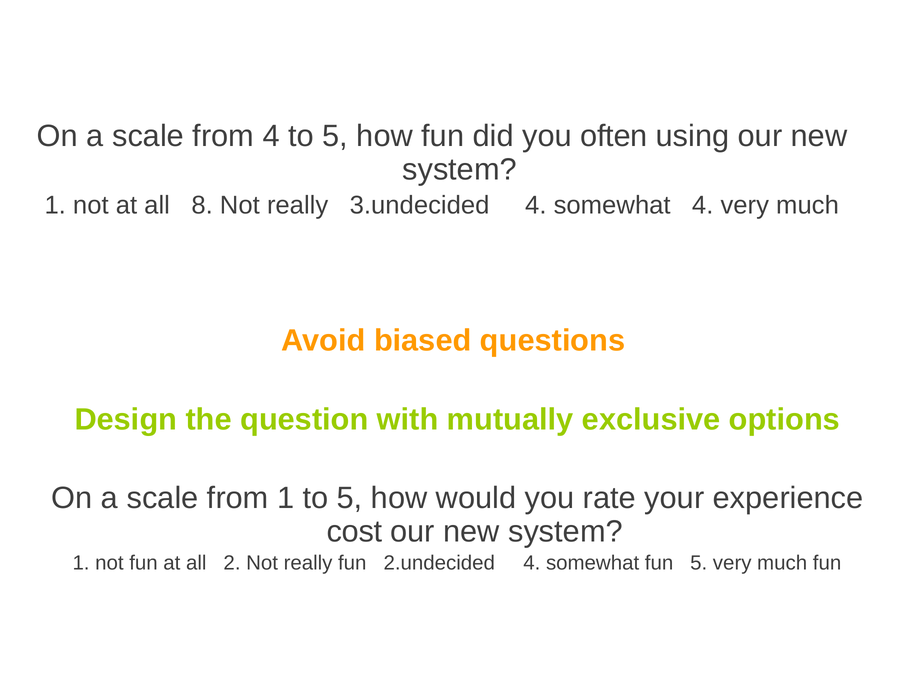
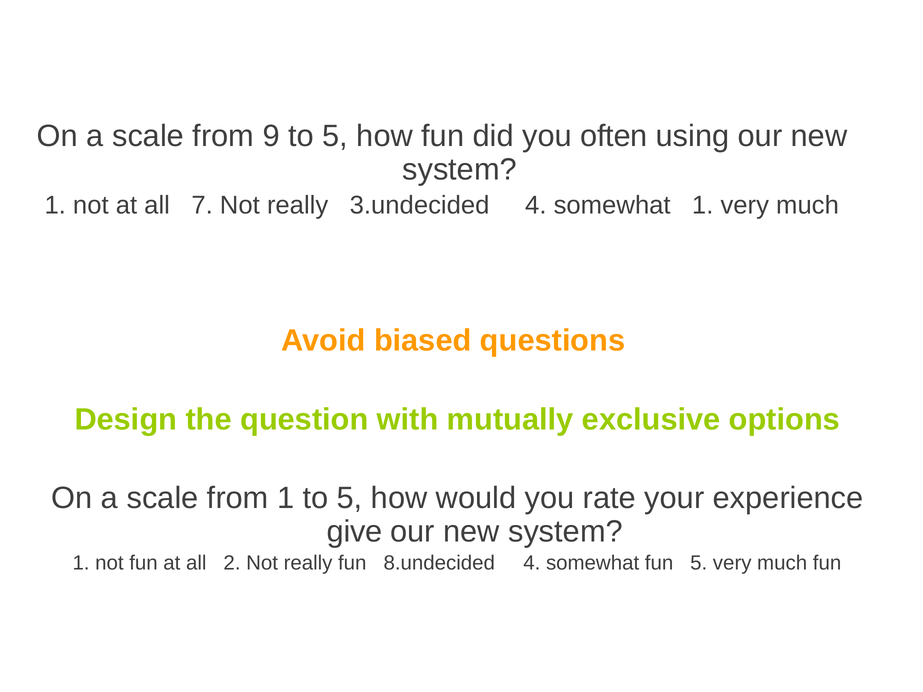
from 4: 4 -> 9
8: 8 -> 7
somewhat 4: 4 -> 1
cost: cost -> give
2.undecided: 2.undecided -> 8.undecided
